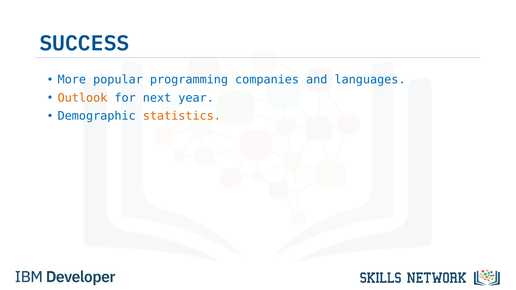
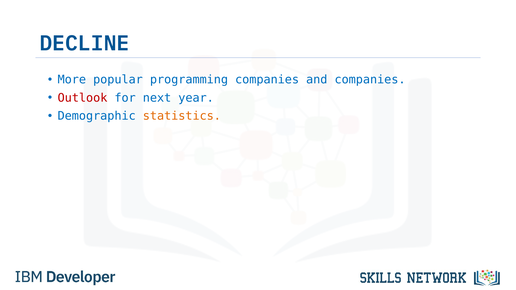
SUCCESS: SUCCESS -> DECLINE
and languages: languages -> companies
Outlook colour: orange -> red
